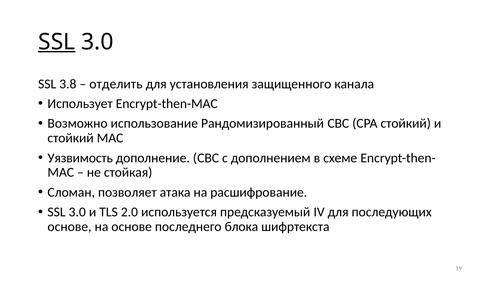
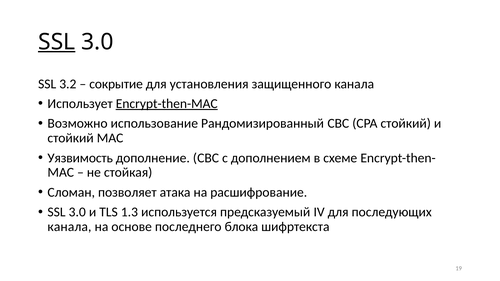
3.8: 3.8 -> 3.2
отделить: отделить -> сокрытие
Encrypt-then-MAC underline: none -> present
2.0: 2.0 -> 1.3
основе at (70, 227): основе -> канала
